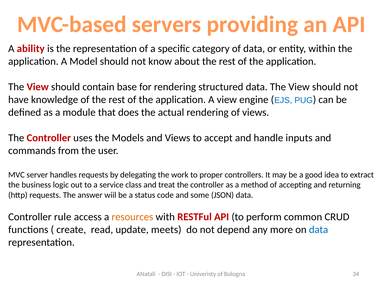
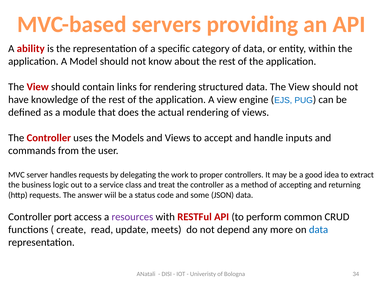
base: base -> links
rule: rule -> port
resources colour: orange -> purple
